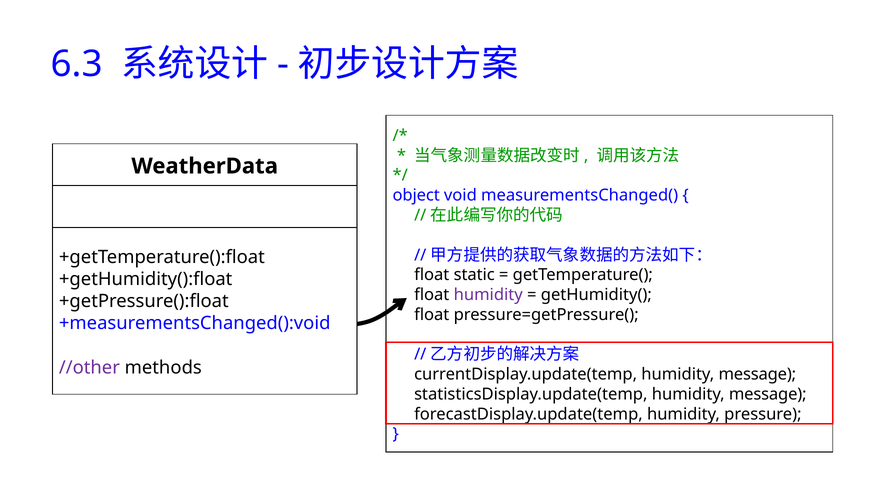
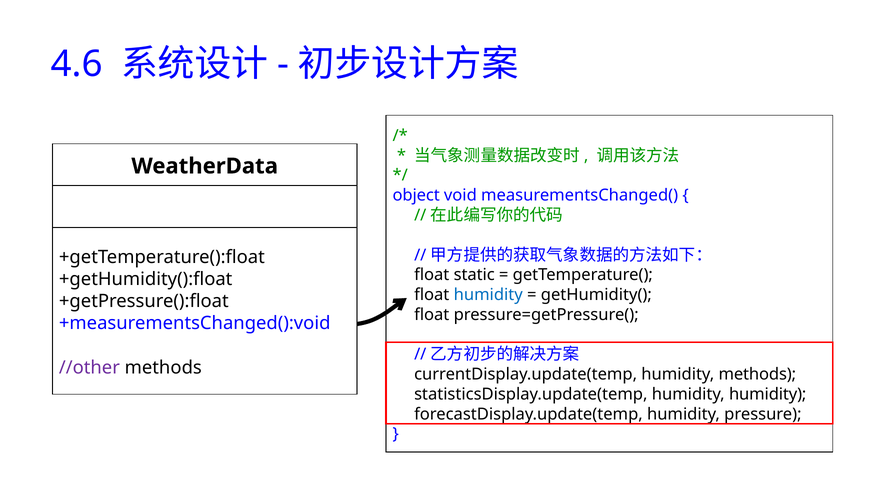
6.3: 6.3 -> 4.6
humidity at (488, 295) colour: purple -> blue
currentDisplay.update(temp humidity message: message -> methods
statisticsDisplay.update(temp humidity message: message -> humidity
